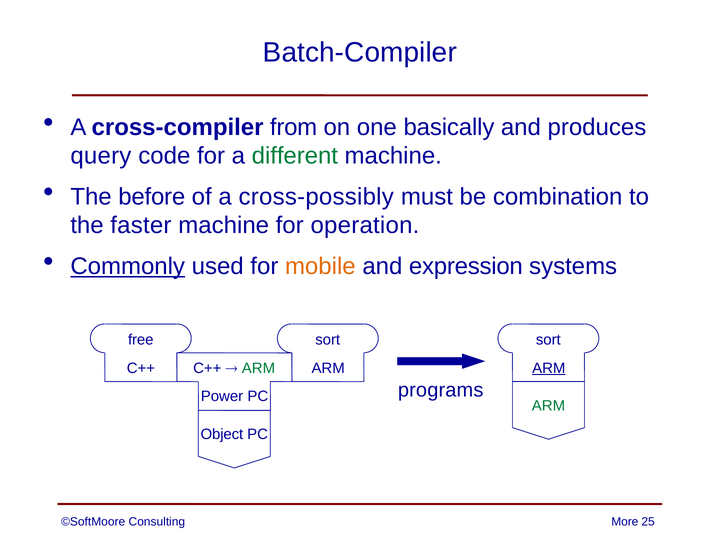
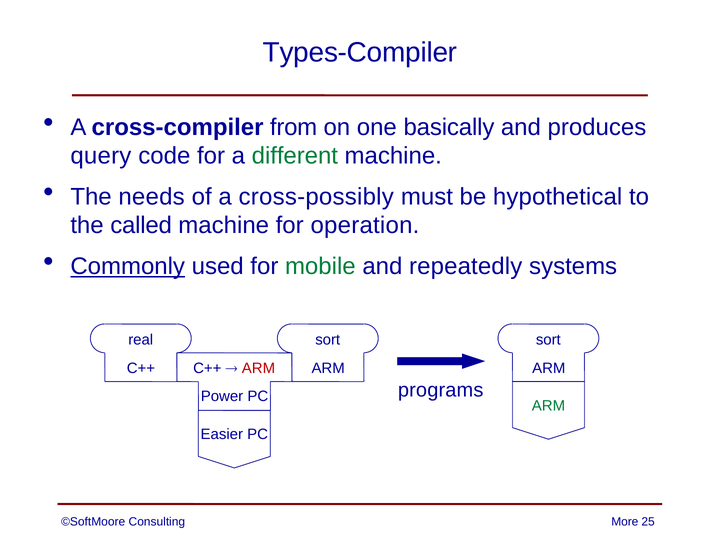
Batch-Compiler: Batch-Compiler -> Types-Compiler
before: before -> needs
combination: combination -> hypothetical
faster: faster -> called
mobile colour: orange -> green
expression: expression -> repeatedly
free: free -> real
ARM at (258, 368) colour: green -> red
ARM at (549, 368) underline: present -> none
Object: Object -> Easier
